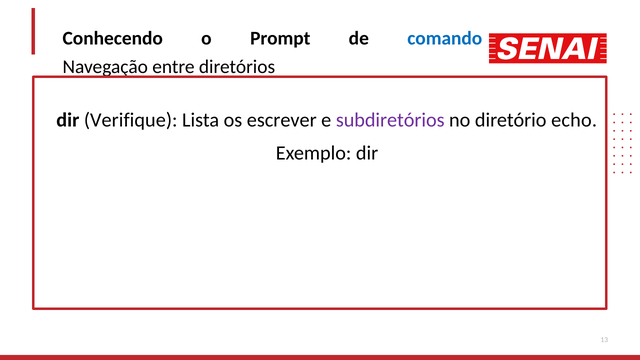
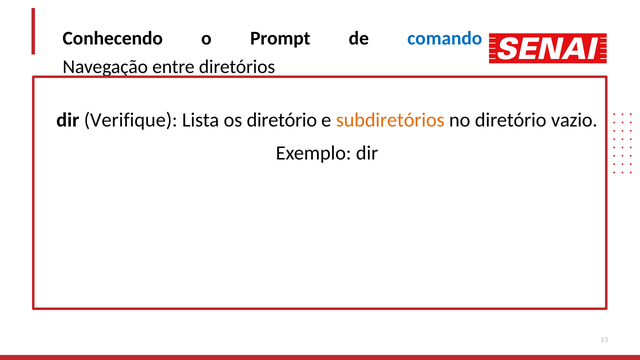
os escrever: escrever -> diretório
subdiretórios colour: purple -> orange
echo: echo -> vazio
